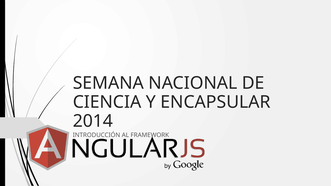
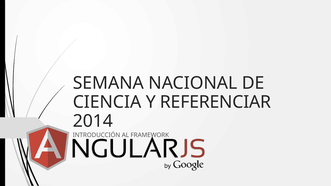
ENCAPSULAR: ENCAPSULAR -> REFERENCIAR
